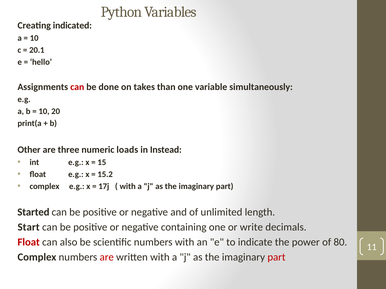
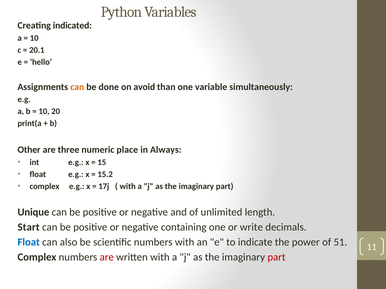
can at (77, 87) colour: red -> orange
takes: takes -> avoid
loads: loads -> place
Instead: Instead -> Always
Started: Started -> Unique
Float at (29, 243) colour: red -> blue
80: 80 -> 51
